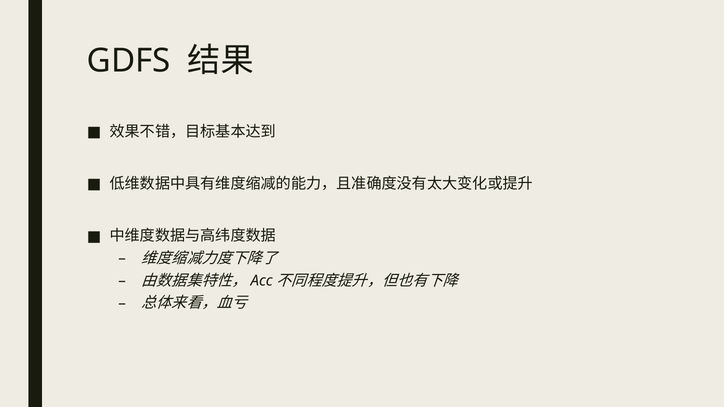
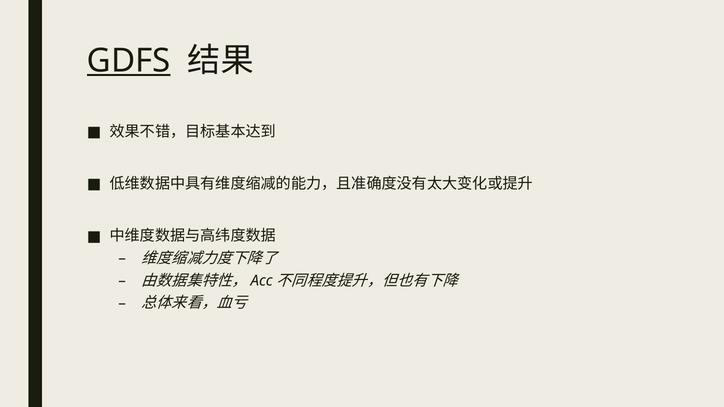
GDFS underline: none -> present
